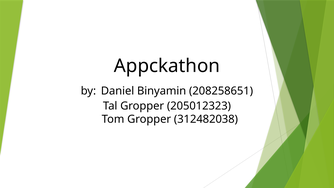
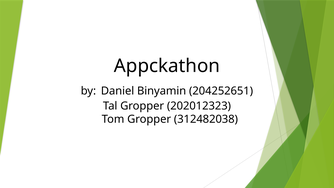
208258651: 208258651 -> 204252651
205012323: 205012323 -> 202012323
